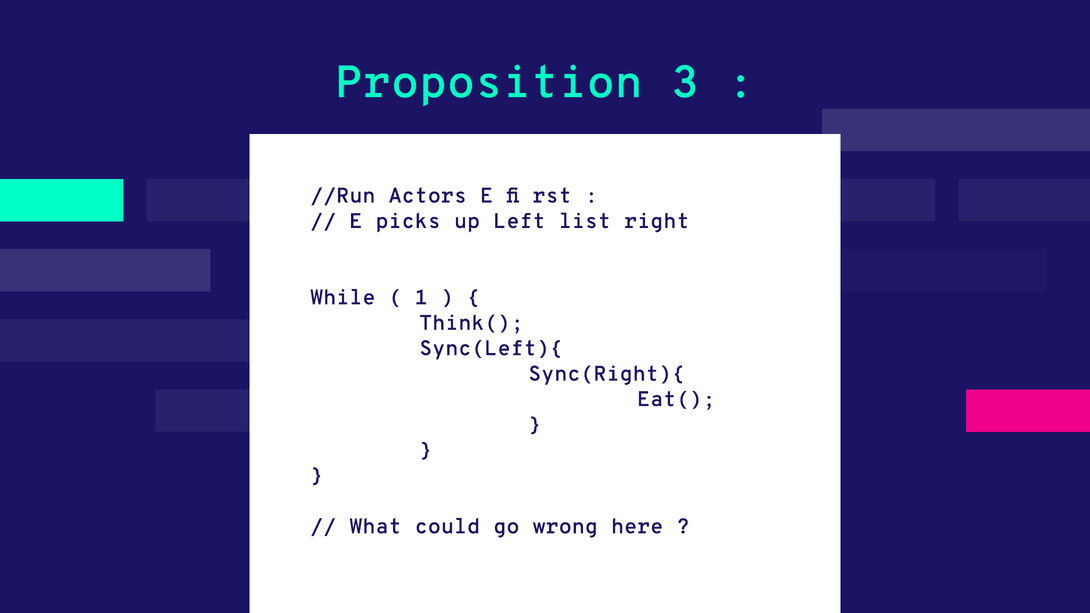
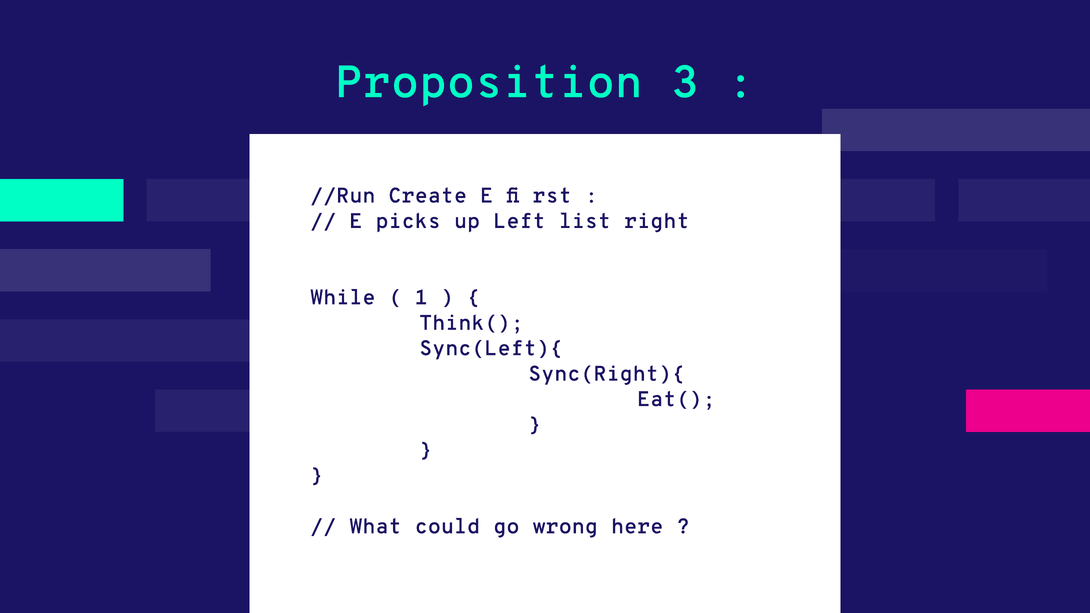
Actors: Actors -> Create
